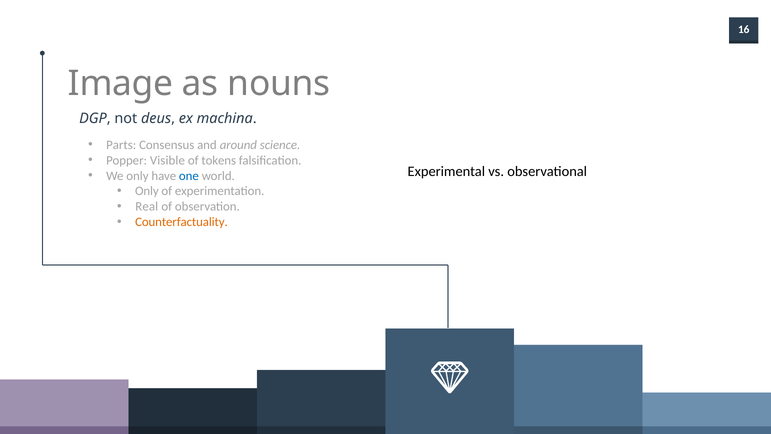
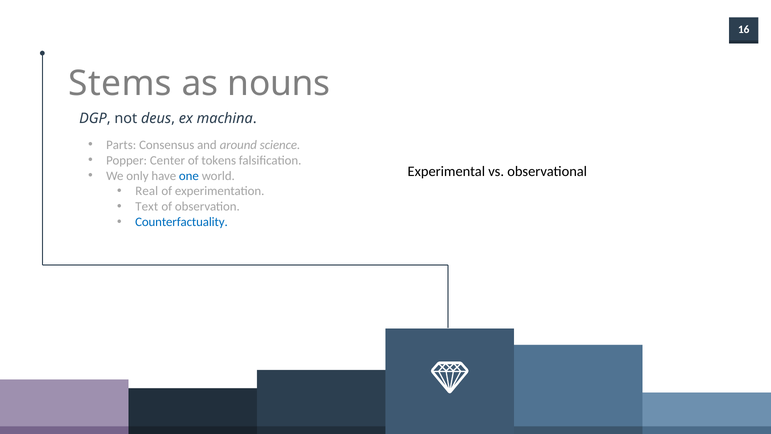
Image: Image -> Stems
Visible: Visible -> Center
Only at (147, 191): Only -> Real
Real: Real -> Text
Counterfactuality colour: orange -> blue
